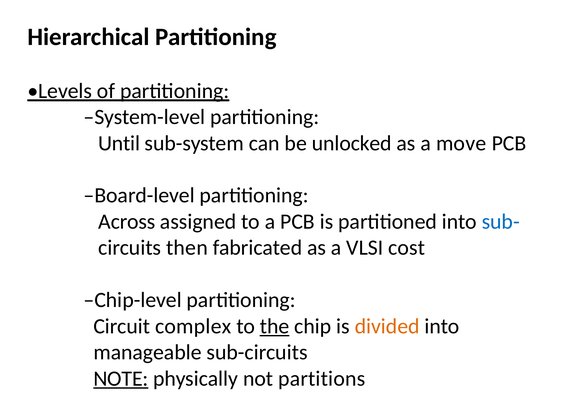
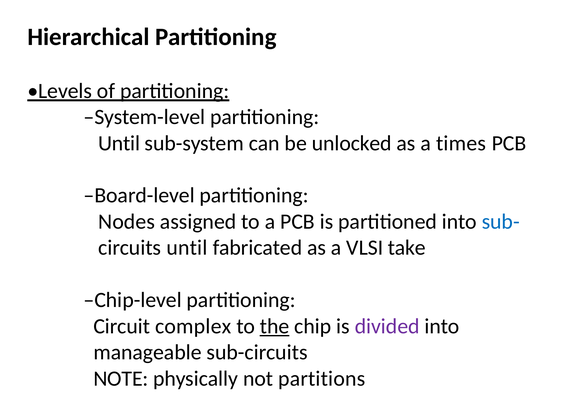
move: move -> times
Across: Across -> Nodes
circuits then: then -> until
cost: cost -> take
divided colour: orange -> purple
NOTE underline: present -> none
